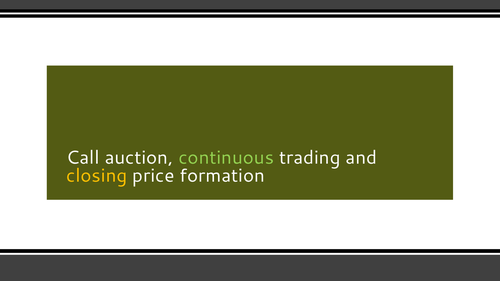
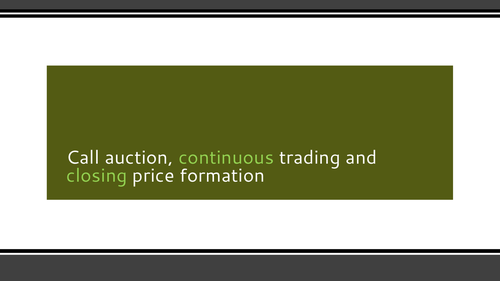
closing colour: yellow -> light green
